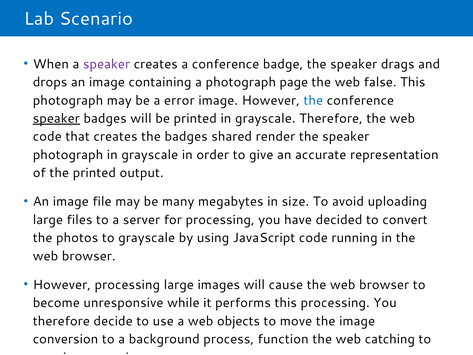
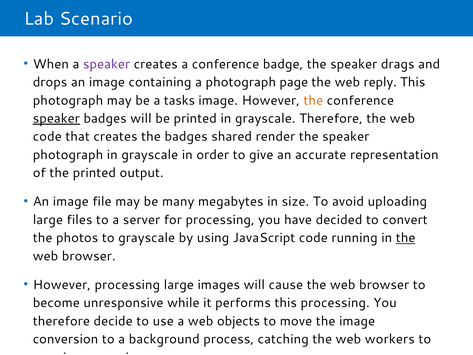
false: false -> reply
error: error -> tasks
the at (313, 100) colour: blue -> orange
the at (406, 238) underline: none -> present
function: function -> catching
catching: catching -> workers
